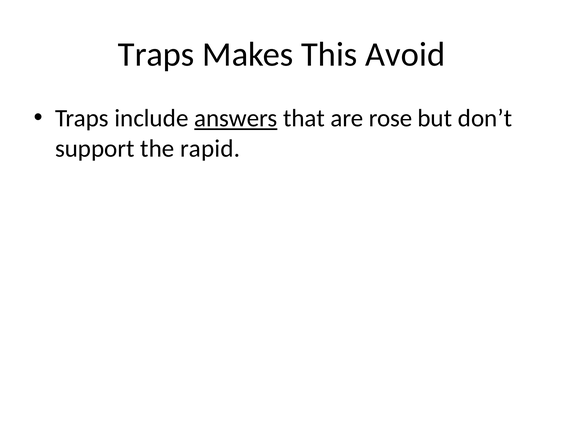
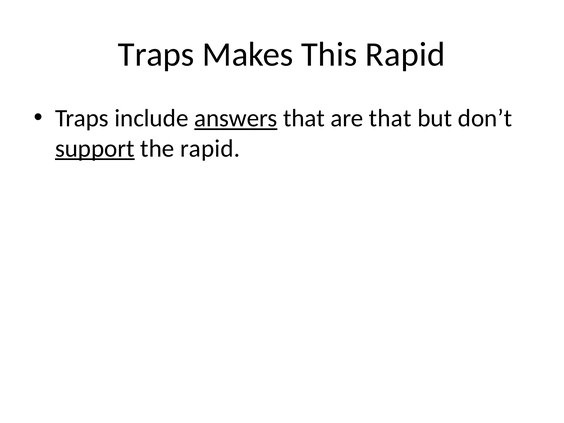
This Avoid: Avoid -> Rapid
are rose: rose -> that
support underline: none -> present
